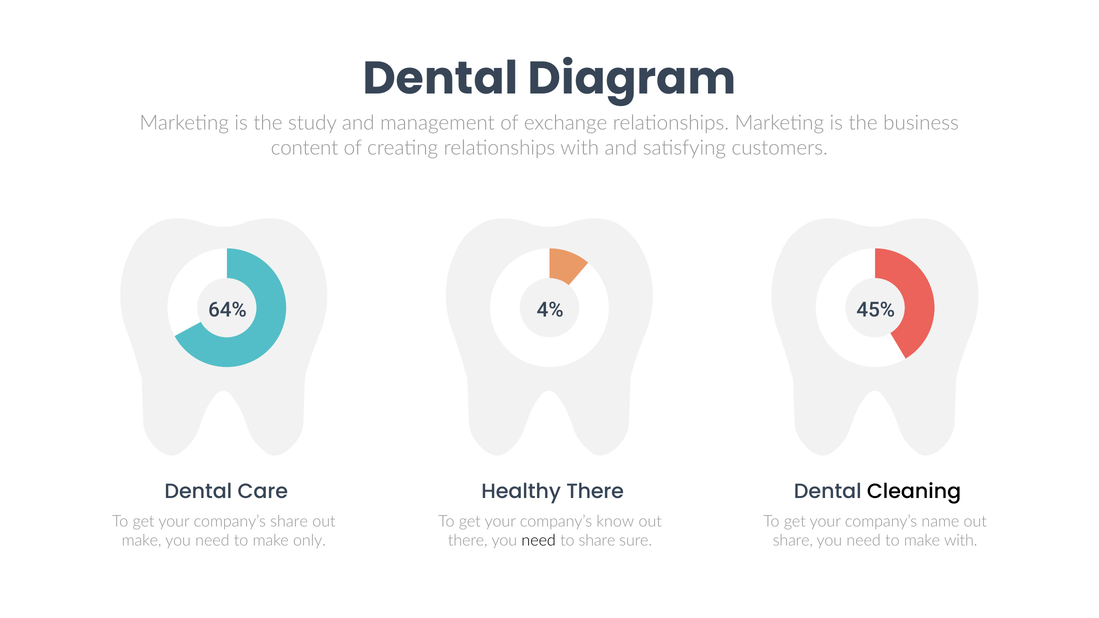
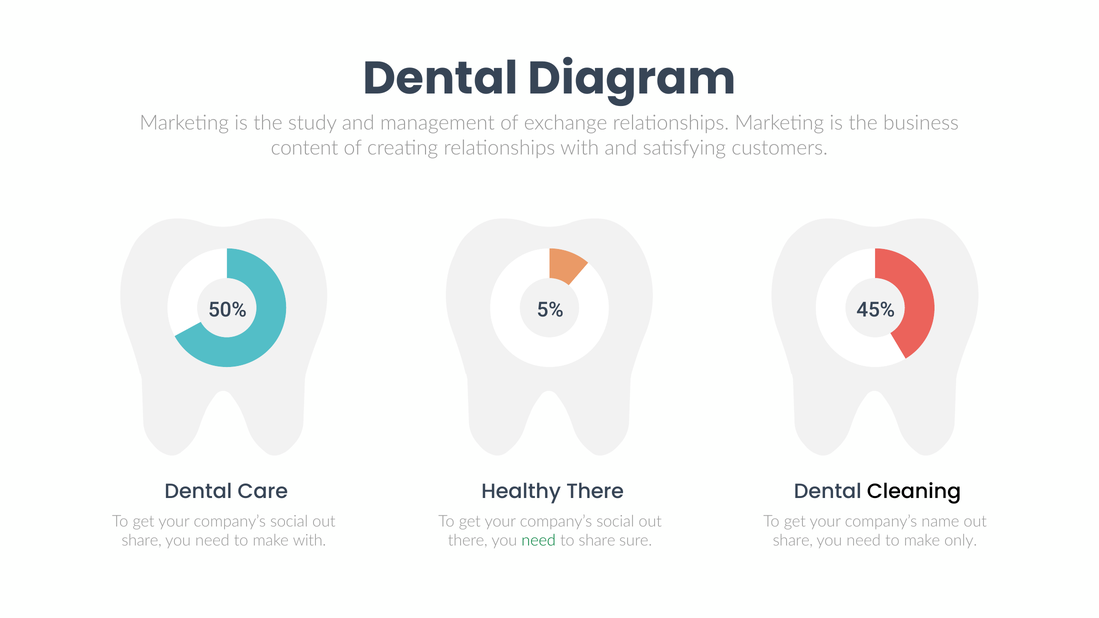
64%: 64% -> 50%
4%: 4% -> 5%
share at (289, 522): share -> social
know at (615, 522): know -> social
make at (142, 541): make -> share
make only: only -> with
need at (539, 541) colour: black -> green
make with: with -> only
